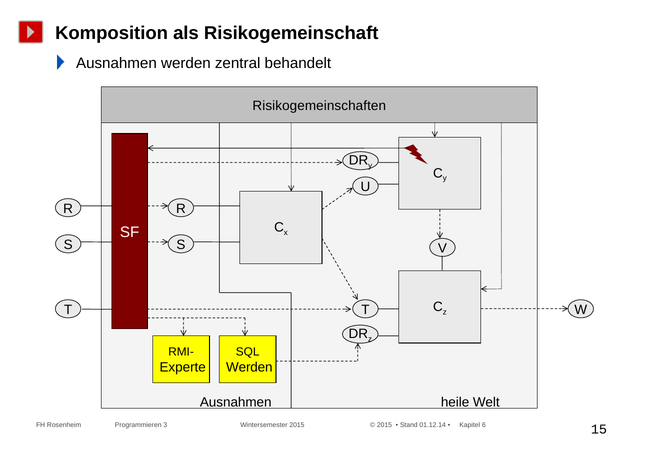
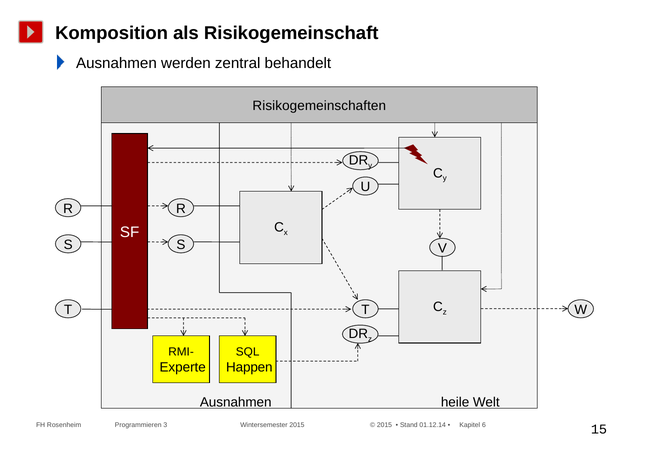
Werden at (249, 367): Werden -> Happen
